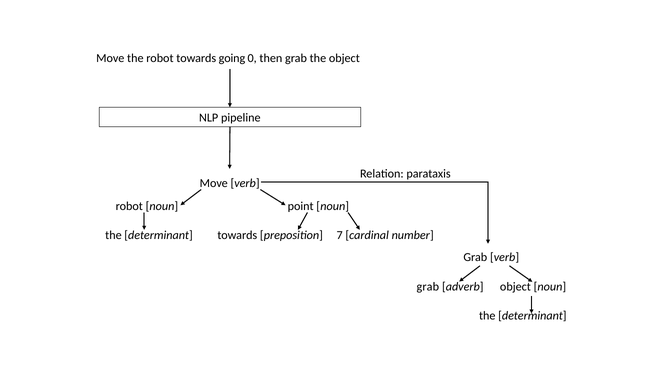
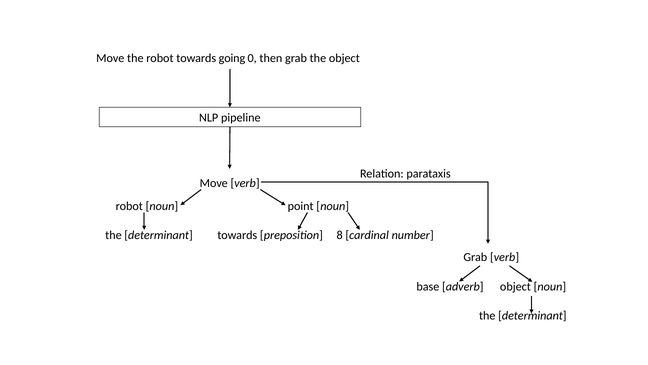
7: 7 -> 8
grab at (428, 286): grab -> base
